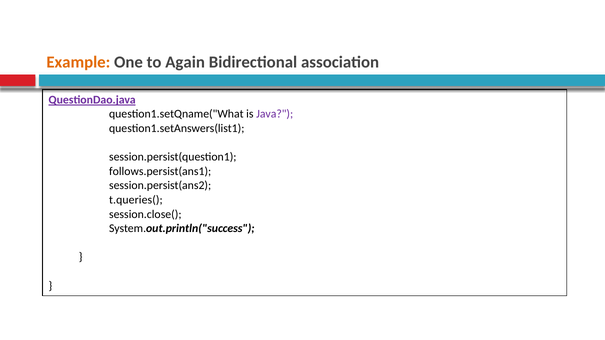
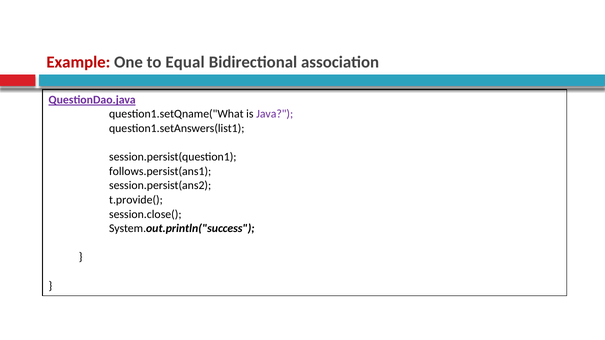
Example colour: orange -> red
Again: Again -> Equal
t.queries(: t.queries( -> t.provide(
